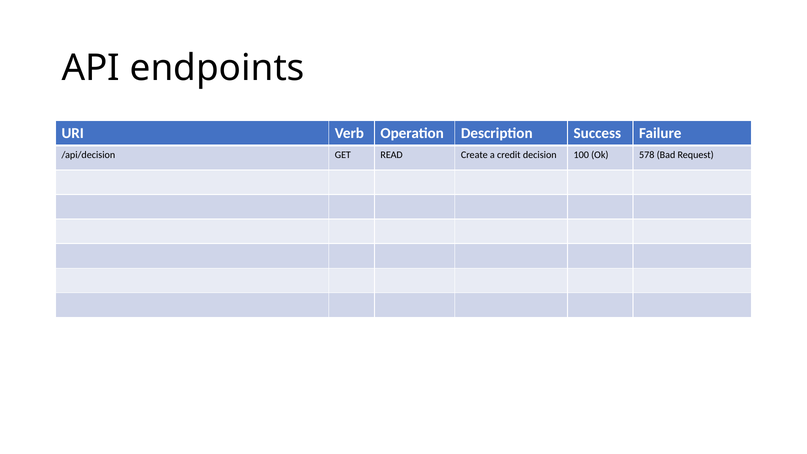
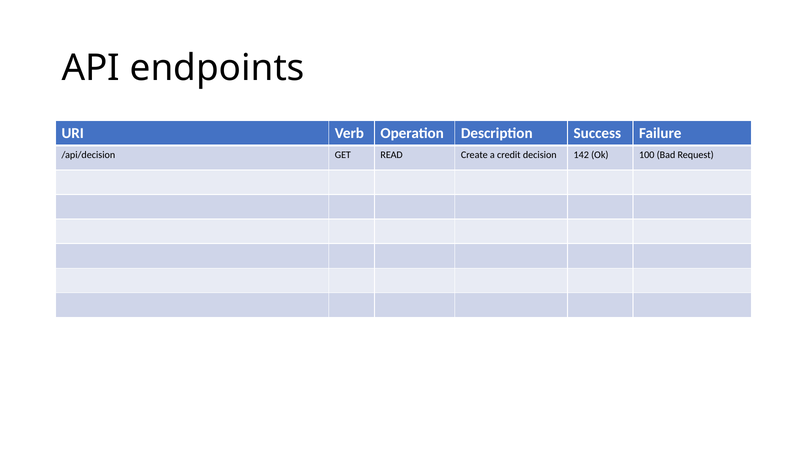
100: 100 -> 142
578: 578 -> 100
